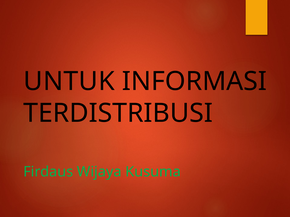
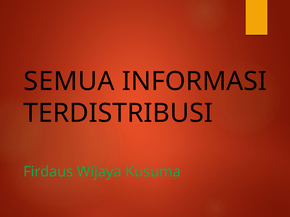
UNTUK: UNTUK -> SEMUA
